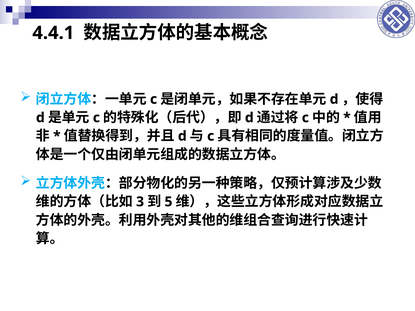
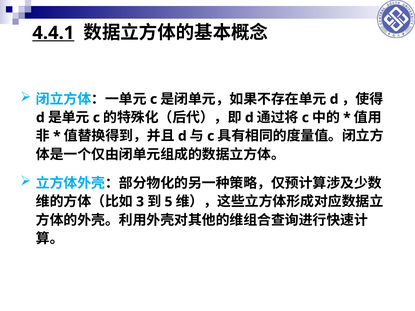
4.4.1 underline: none -> present
